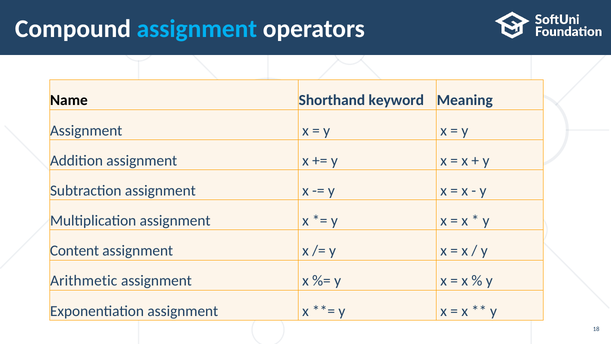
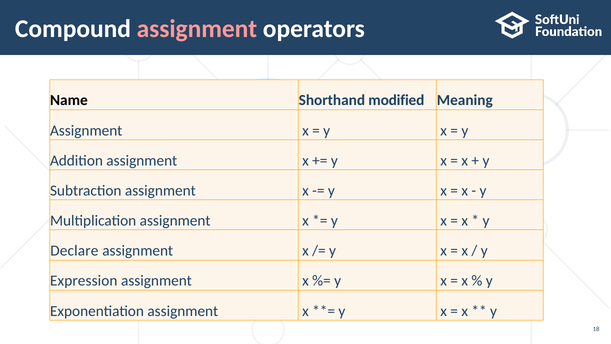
assignment at (197, 29) colour: light blue -> pink
keyword: keyword -> modified
Content: Content -> Declare
Arithmetic: Arithmetic -> Expression
